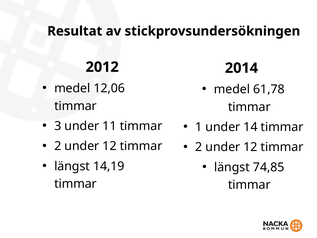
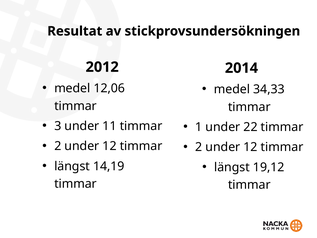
61,78: 61,78 -> 34,33
14: 14 -> 22
74,85: 74,85 -> 19,12
